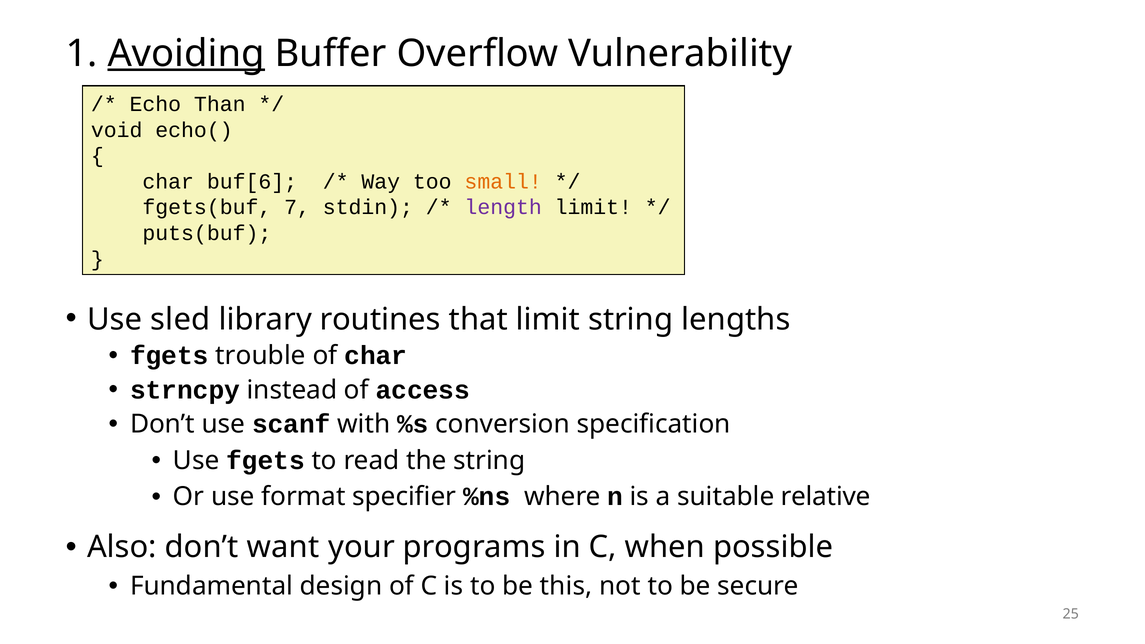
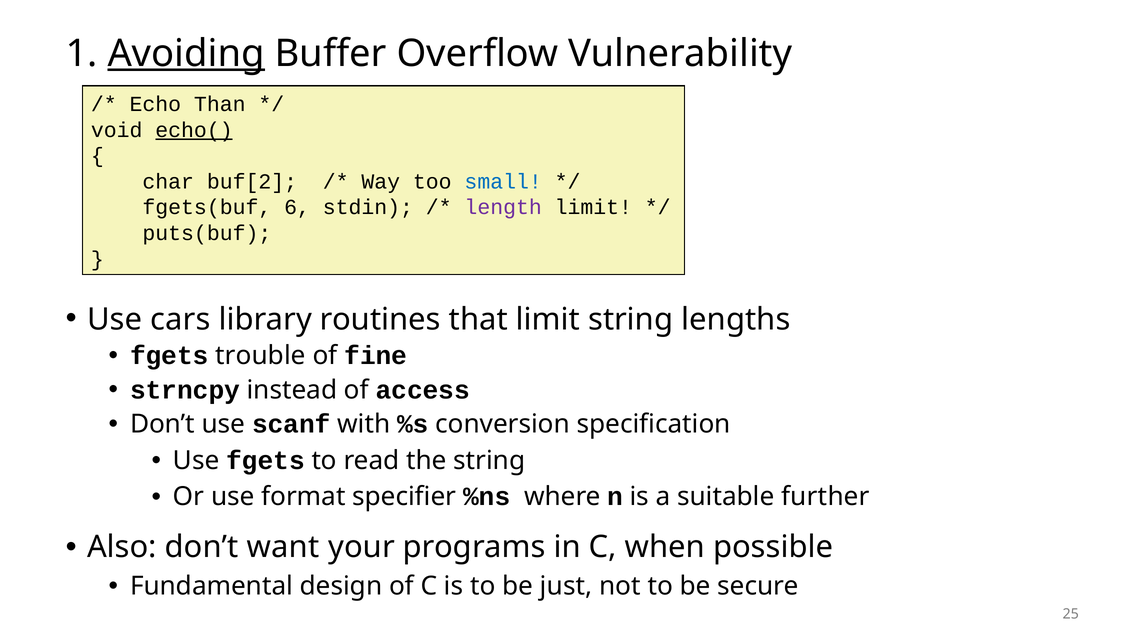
echo( underline: none -> present
buf[6: buf[6 -> buf[2
small colour: orange -> blue
7: 7 -> 6
sled: sled -> cars
of char: char -> fine
relative: relative -> further
this: this -> just
